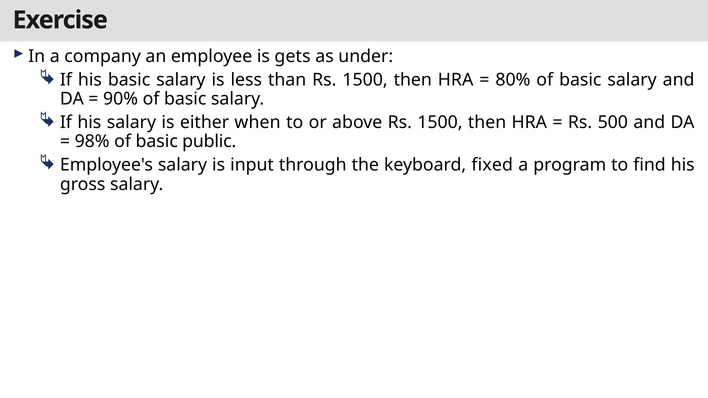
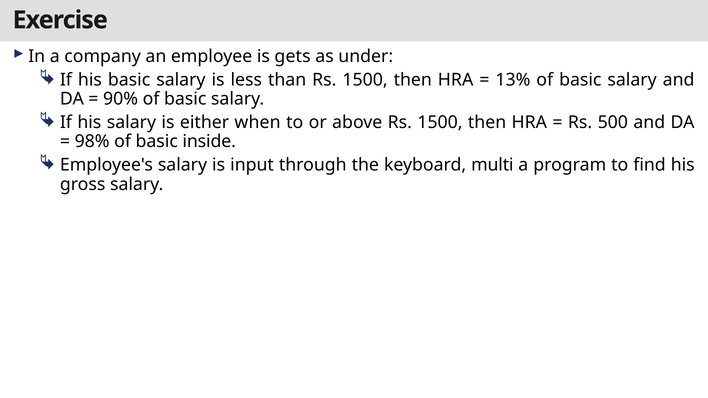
80%: 80% -> 13%
public: public -> inside
fixed: fixed -> multi
